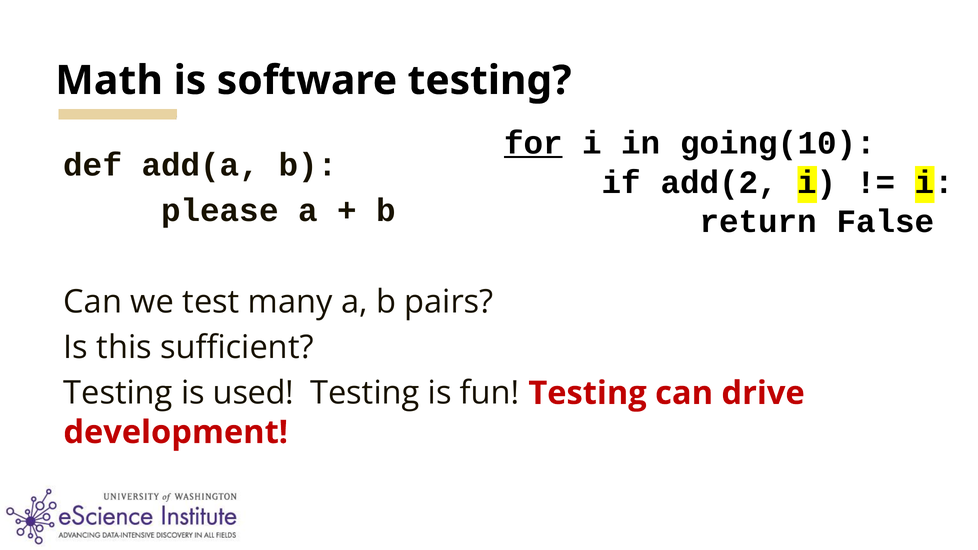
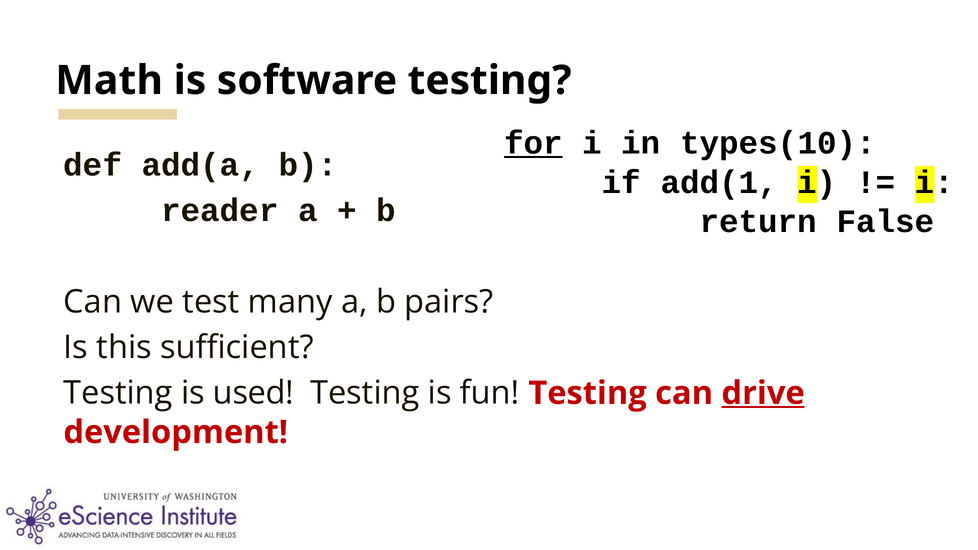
going(10: going(10 -> types(10
add(2: add(2 -> add(1
please: please -> reader
drive underline: none -> present
